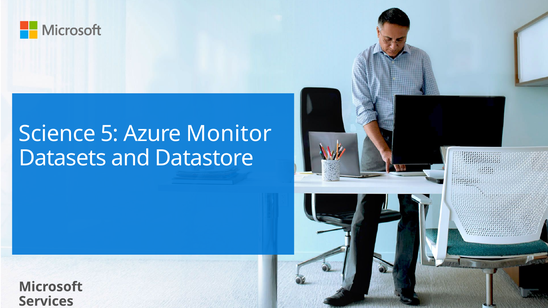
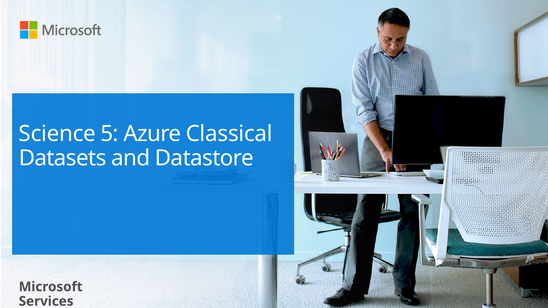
Monitor: Monitor -> Classical
